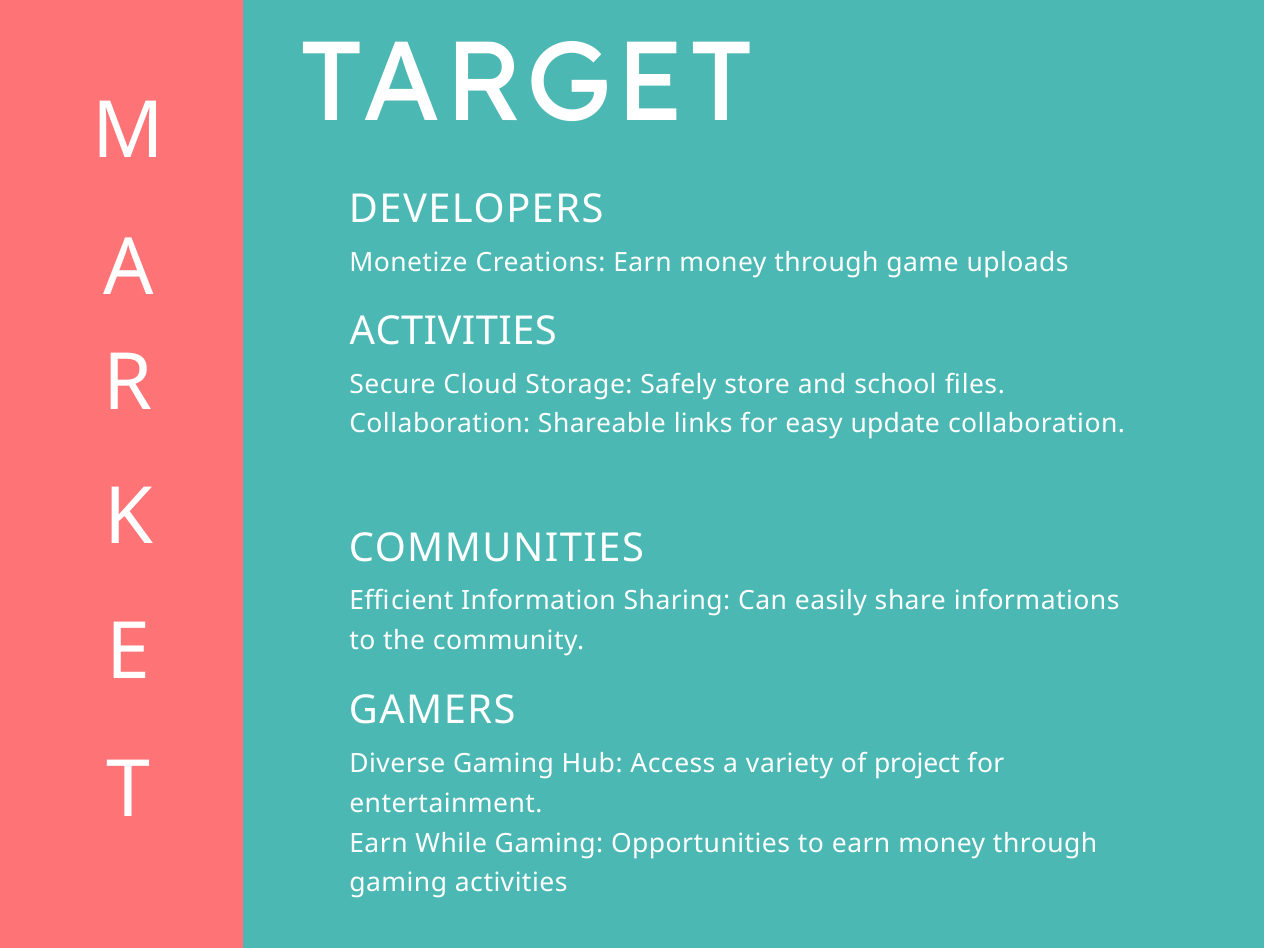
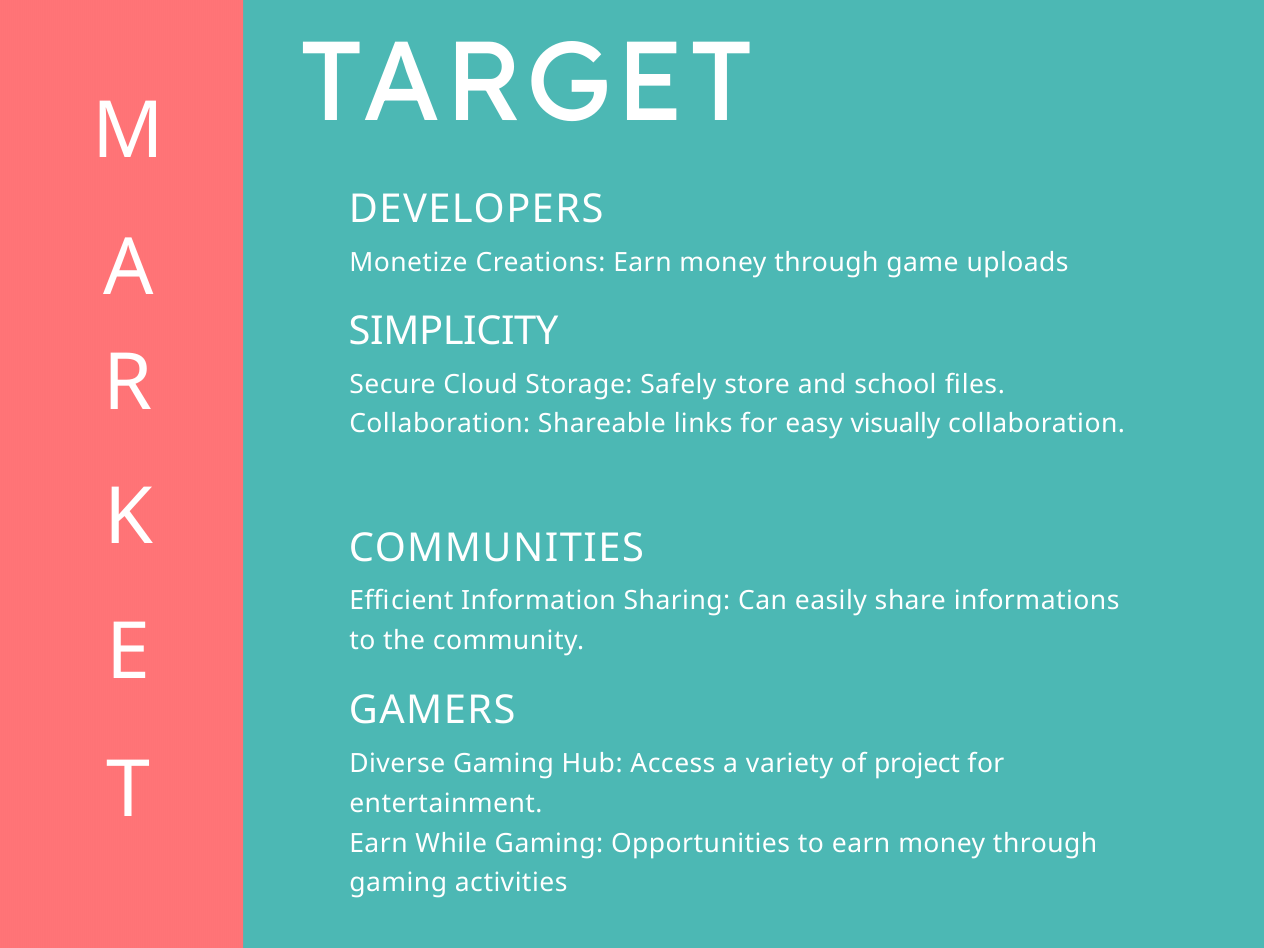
ACTIVITIES at (453, 331): ACTIVITIES -> SIMPLICITY
update: update -> visually
